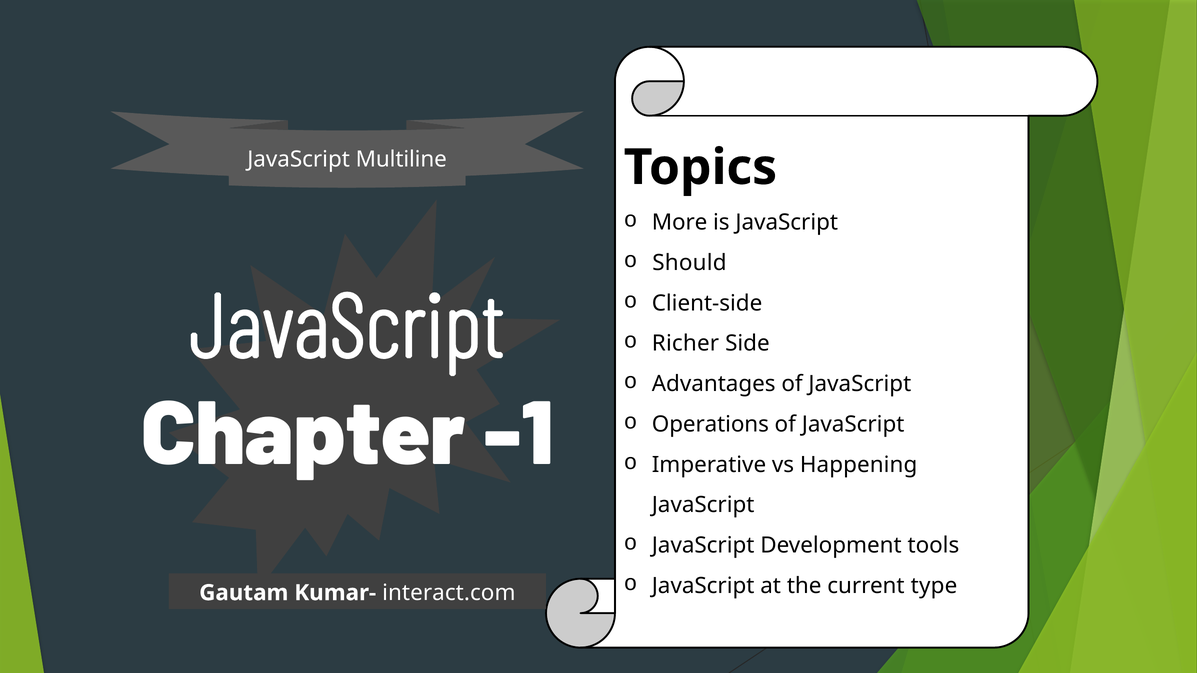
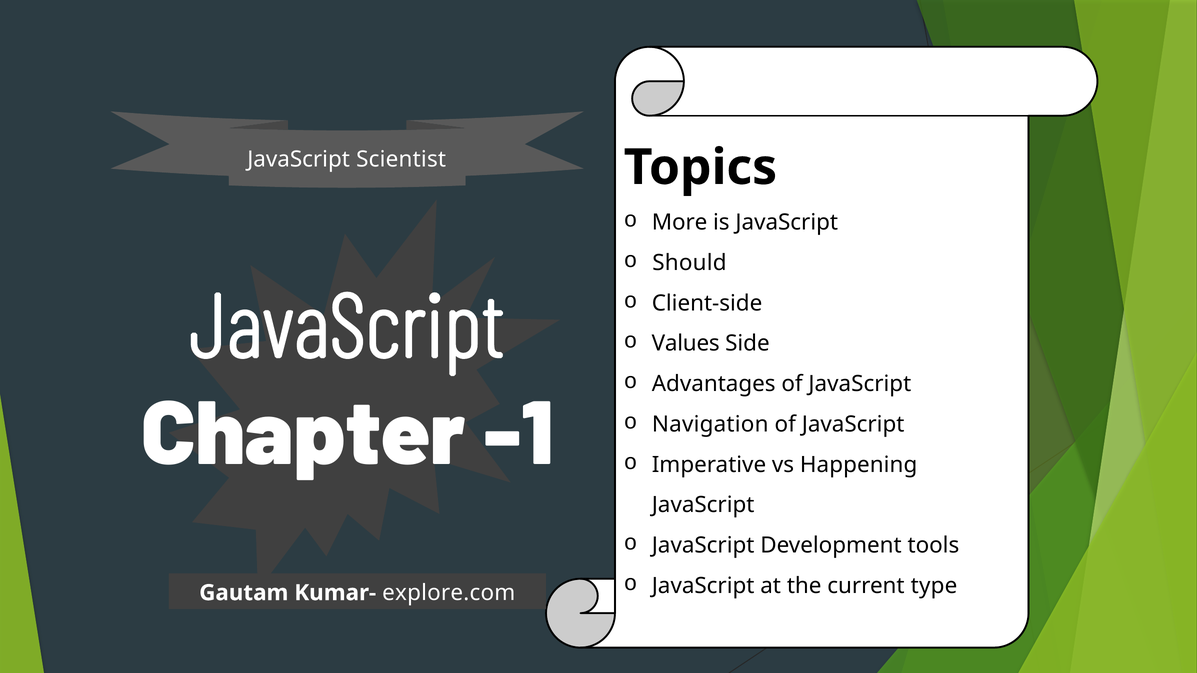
Multiline: Multiline -> Scientist
Richer: Richer -> Values
Operations: Operations -> Navigation
interact.com: interact.com -> explore.com
